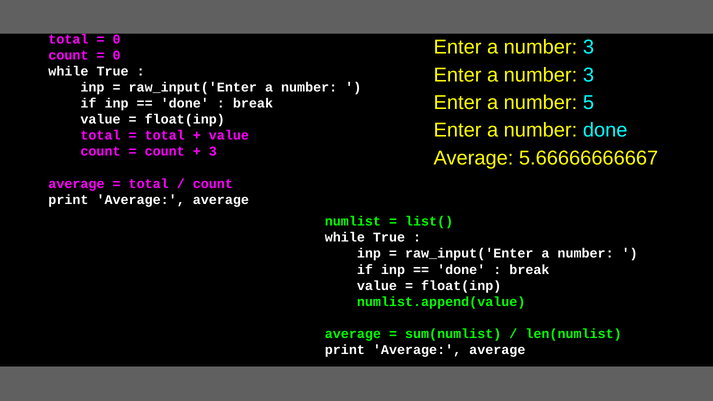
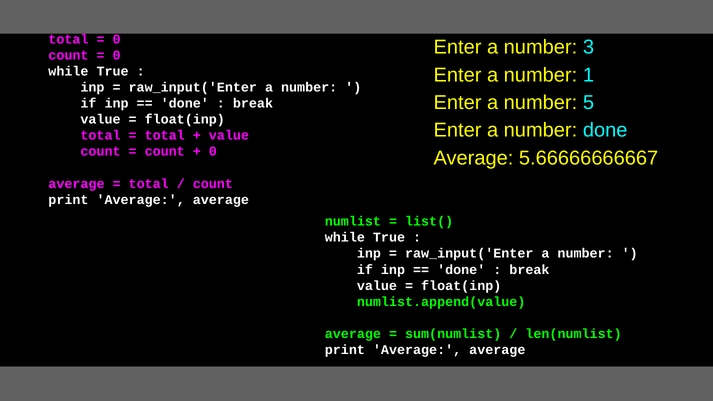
3 at (588, 75): 3 -> 1
3 at (213, 152): 3 -> 0
